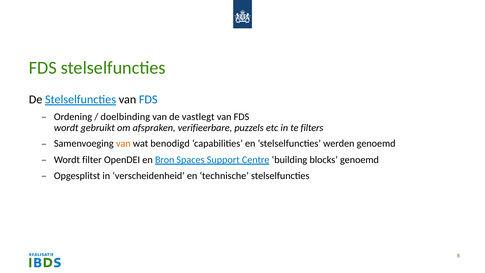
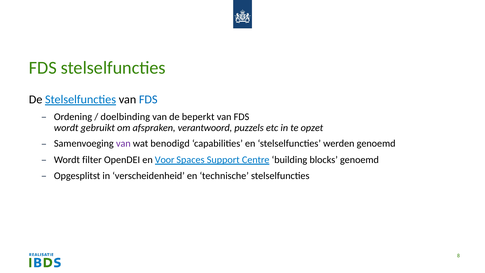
vastlegt: vastlegt -> beperkt
verifieerbare: verifieerbare -> verantwoord
filters: filters -> opzet
van at (123, 144) colour: orange -> purple
Bron: Bron -> Voor
